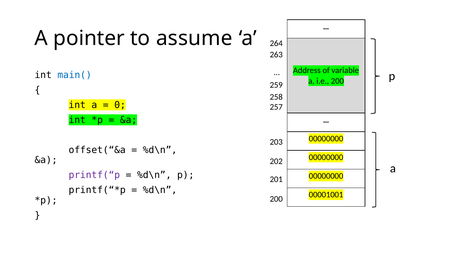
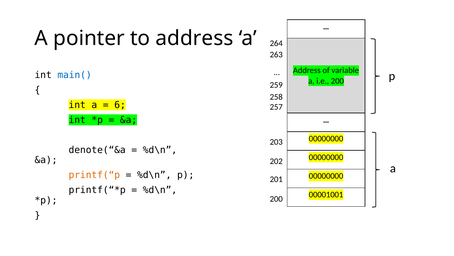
to assume: assume -> address
0: 0 -> 6
offset(“&a: offset(“&a -> denote(“&a
printf(“p colour: purple -> orange
